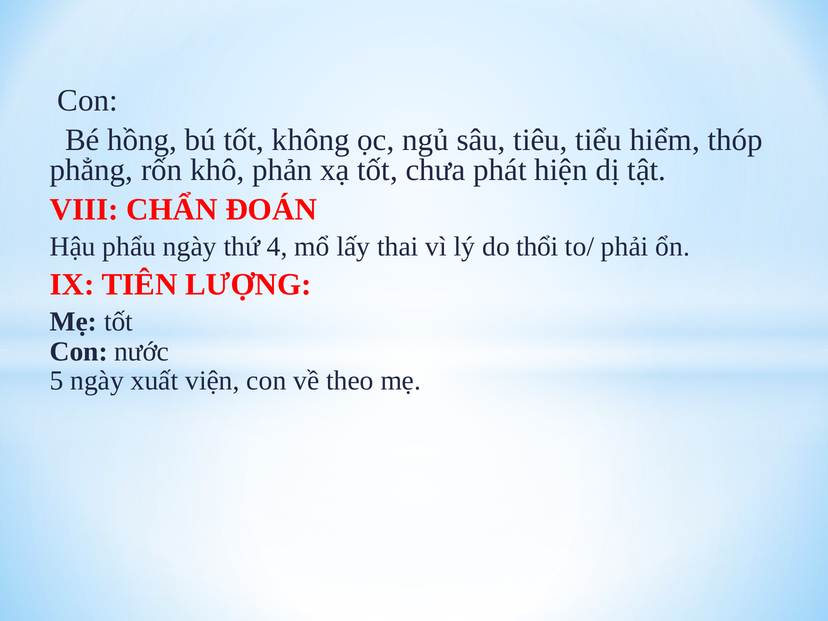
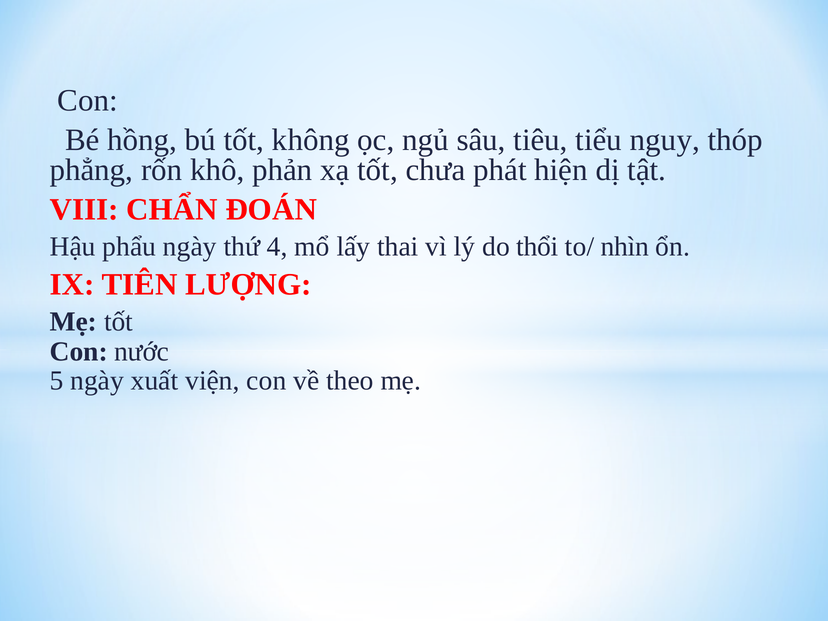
hiểm: hiểm -> nguy
phải: phải -> nhìn
